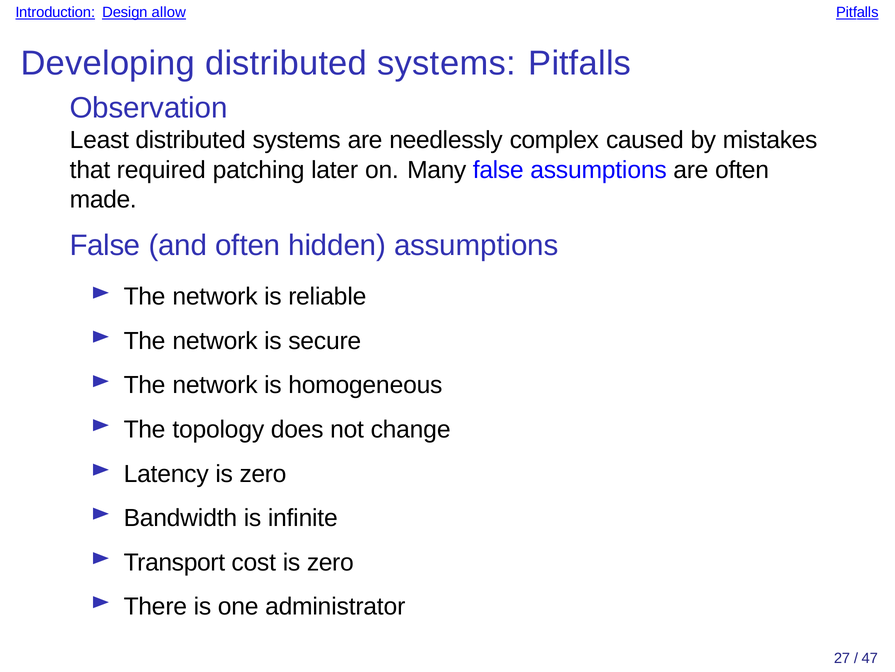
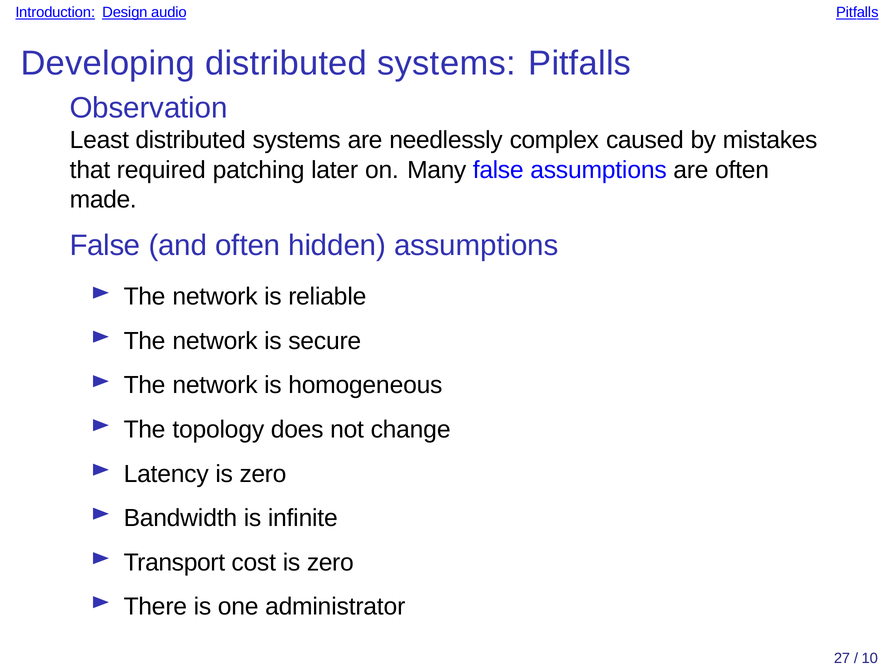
allow: allow -> audio
47: 47 -> 10
